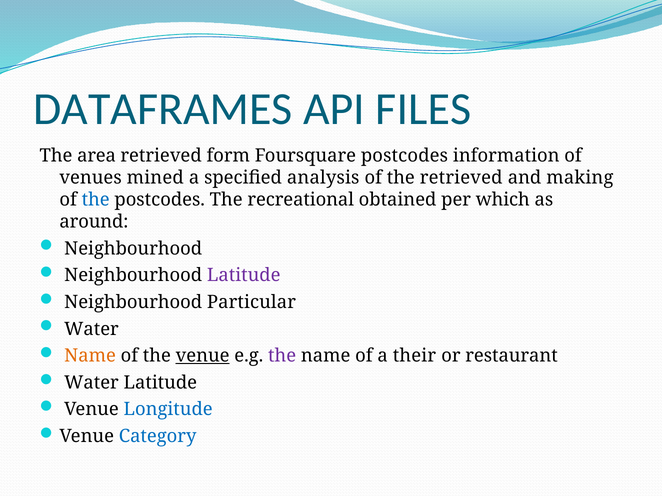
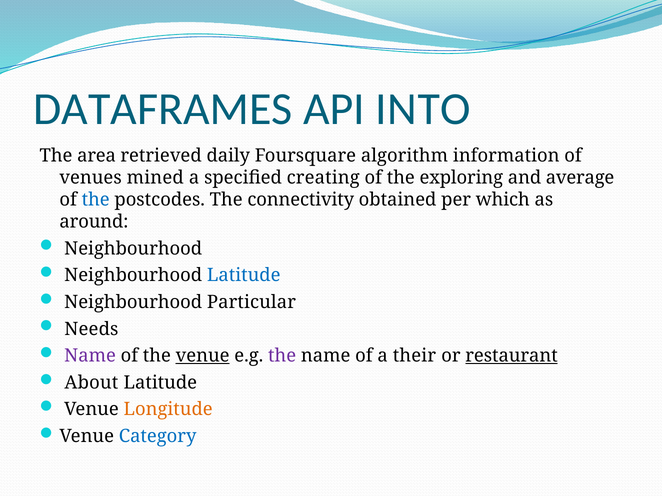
FILES: FILES -> INTO
form: form -> daily
Foursquare postcodes: postcodes -> algorithm
analysis: analysis -> creating
the retrieved: retrieved -> exploring
making: making -> average
recreational: recreational -> connectivity
Latitude at (244, 276) colour: purple -> blue
Water at (91, 329): Water -> Needs
Name at (90, 356) colour: orange -> purple
restaurant underline: none -> present
Water at (91, 383): Water -> About
Longitude colour: blue -> orange
